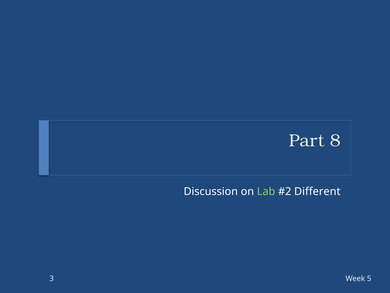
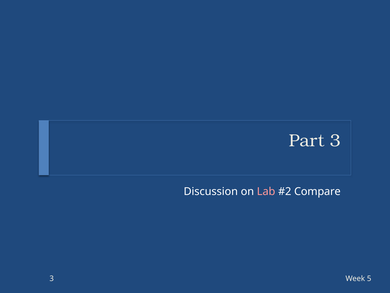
Part 8: 8 -> 3
Lab colour: light green -> pink
Different: Different -> Compare
